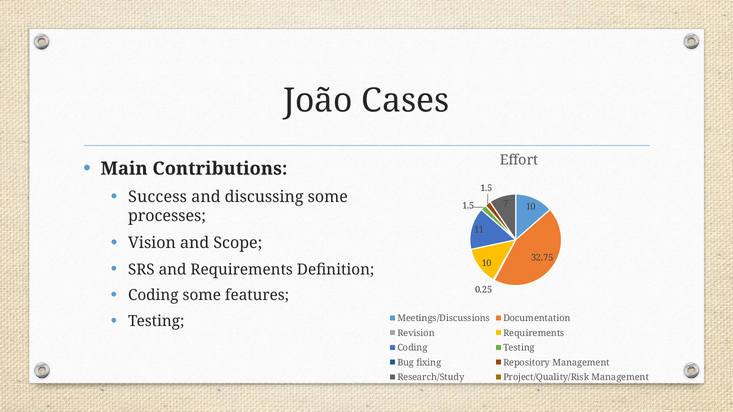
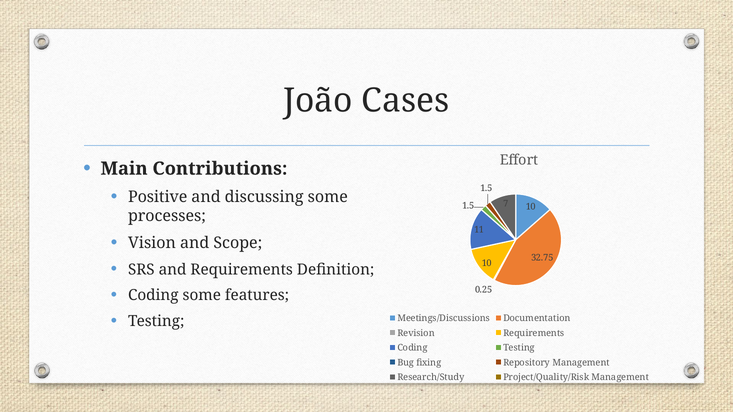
Success: Success -> Positive
